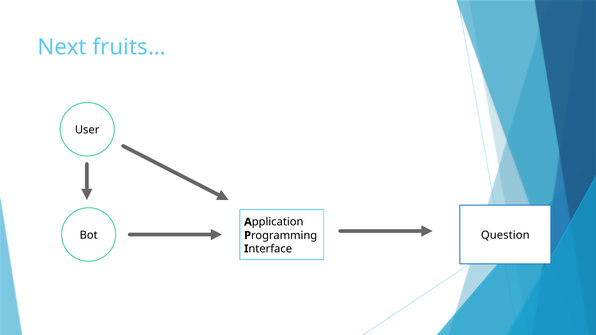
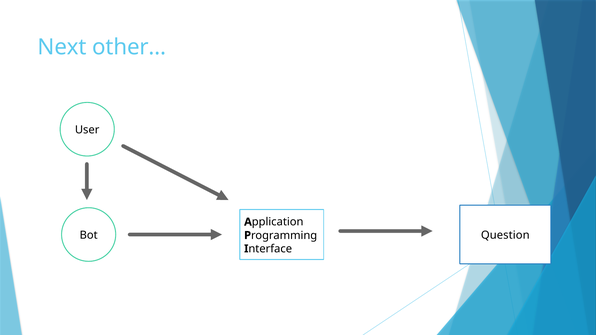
fruits…: fruits… -> other…
